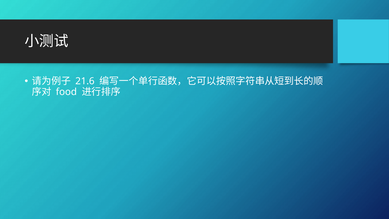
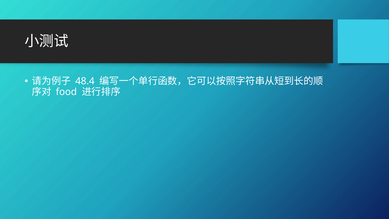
21.6: 21.6 -> 48.4
